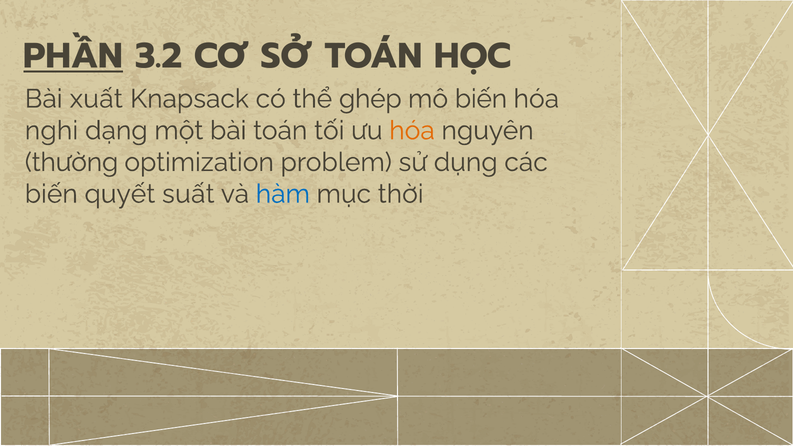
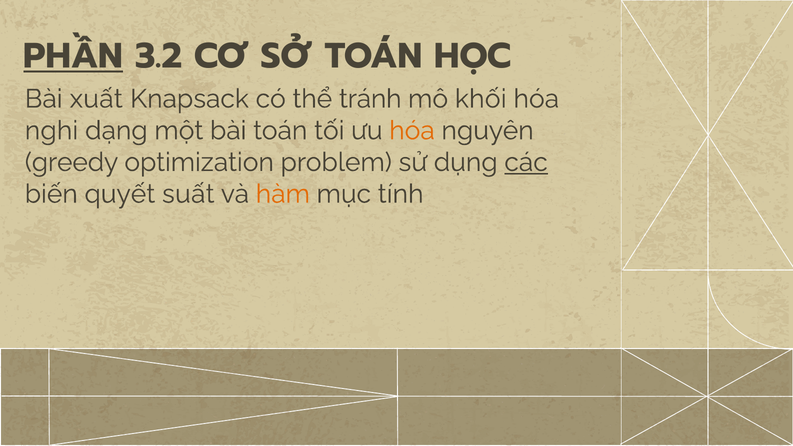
ghép: ghép -> tránh
mô biến: biến -> khối
thường: thường -> greedy
các underline: none -> present
hàm colour: blue -> orange
thời: thời -> tính
